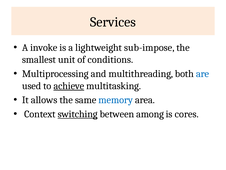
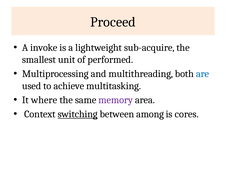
Services: Services -> Proceed
sub-impose: sub-impose -> sub-acquire
conditions: conditions -> performed
achieve underline: present -> none
allows: allows -> where
memory colour: blue -> purple
